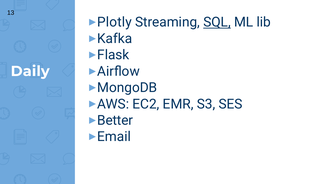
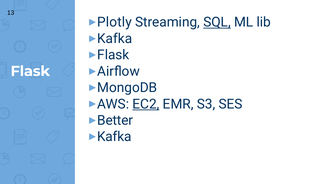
Daily at (30, 71): Daily -> Flask
EC2 underline: none -> present
Email at (114, 137): Email -> Kafka
